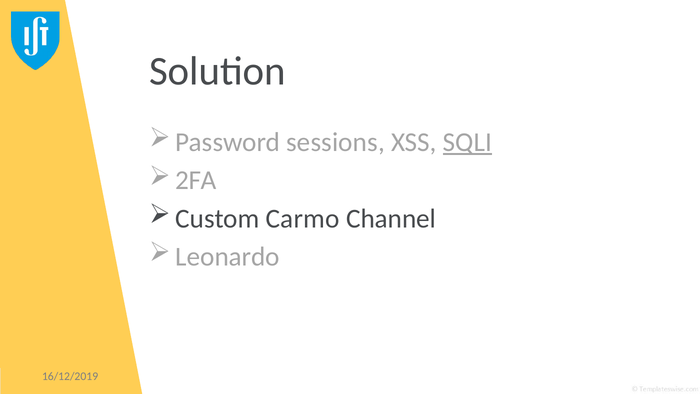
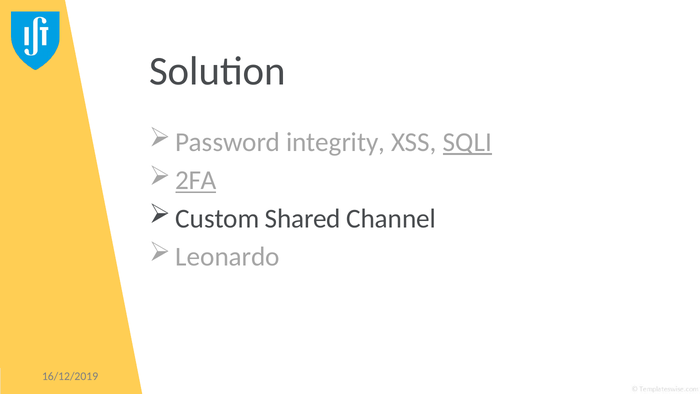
sessions: sessions -> integrity
2FA underline: none -> present
Carmo: Carmo -> Shared
